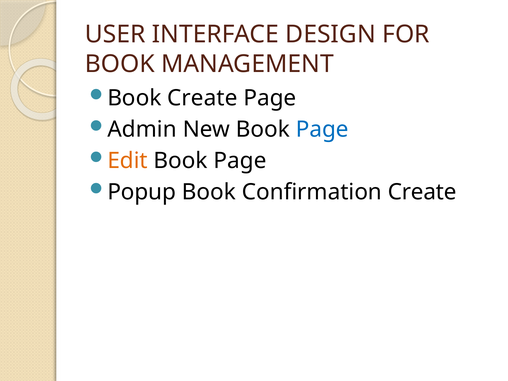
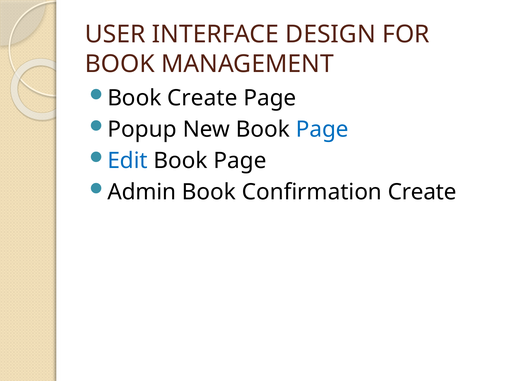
Admin: Admin -> Popup
Edit colour: orange -> blue
Popup: Popup -> Admin
